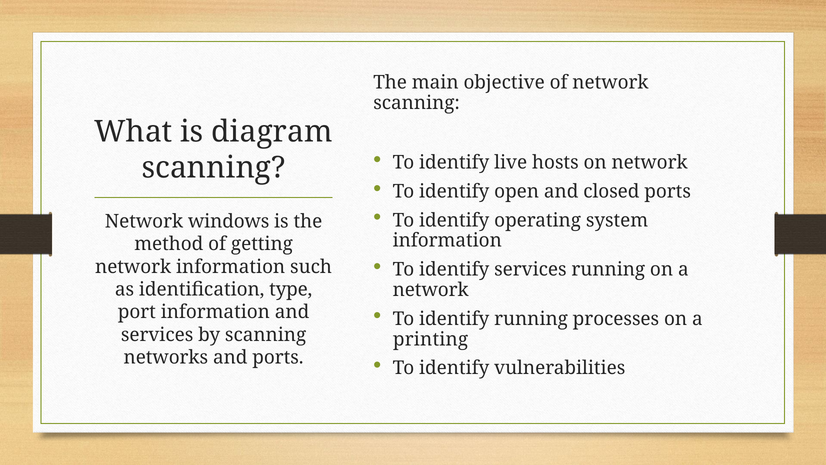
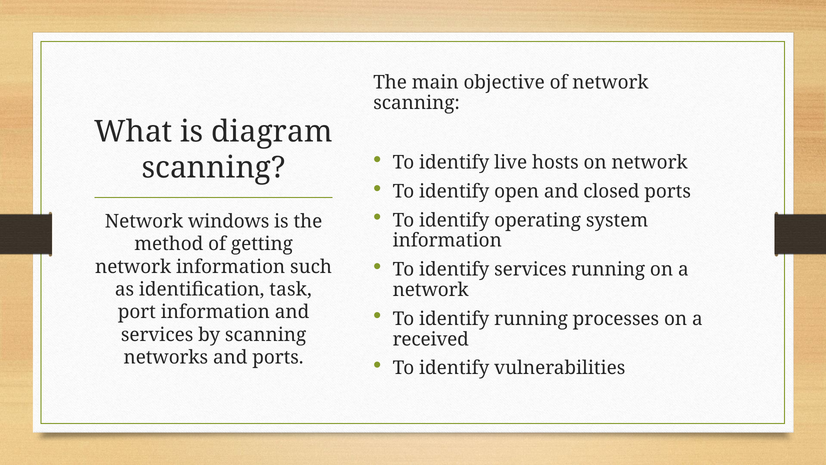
type: type -> task
printing: printing -> received
